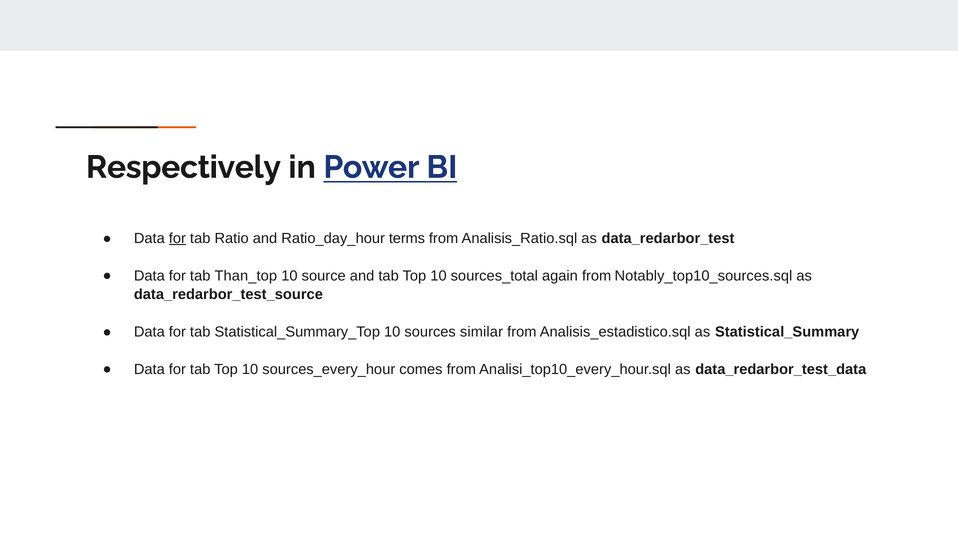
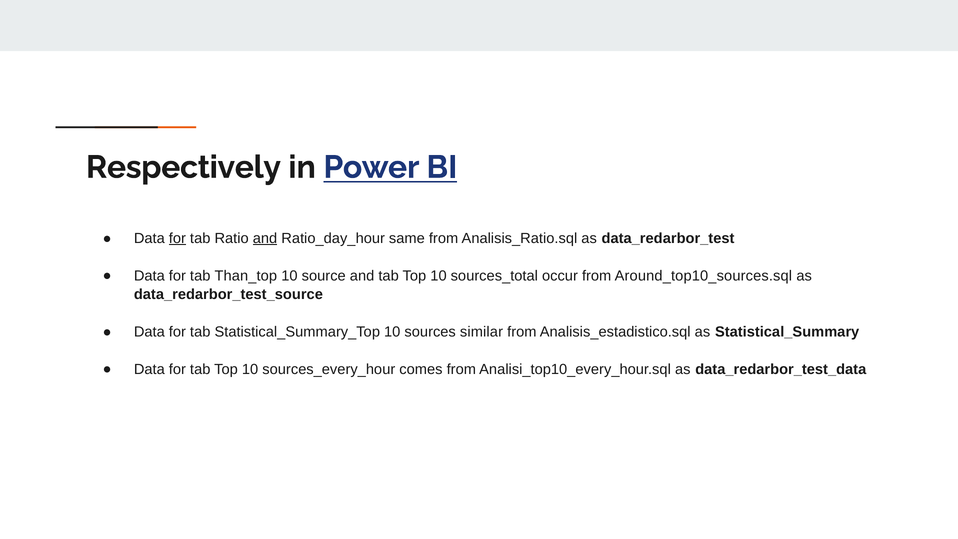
and at (265, 238) underline: none -> present
terms: terms -> same
again: again -> occur
Notably_top10_sources.sql: Notably_top10_sources.sql -> Around_top10_sources.sql
